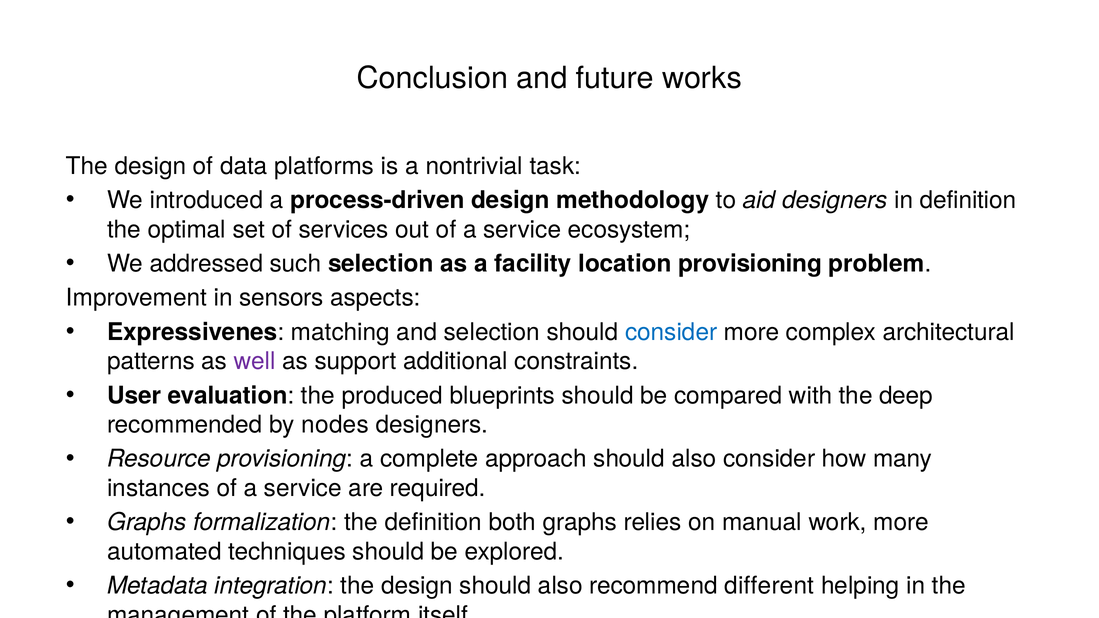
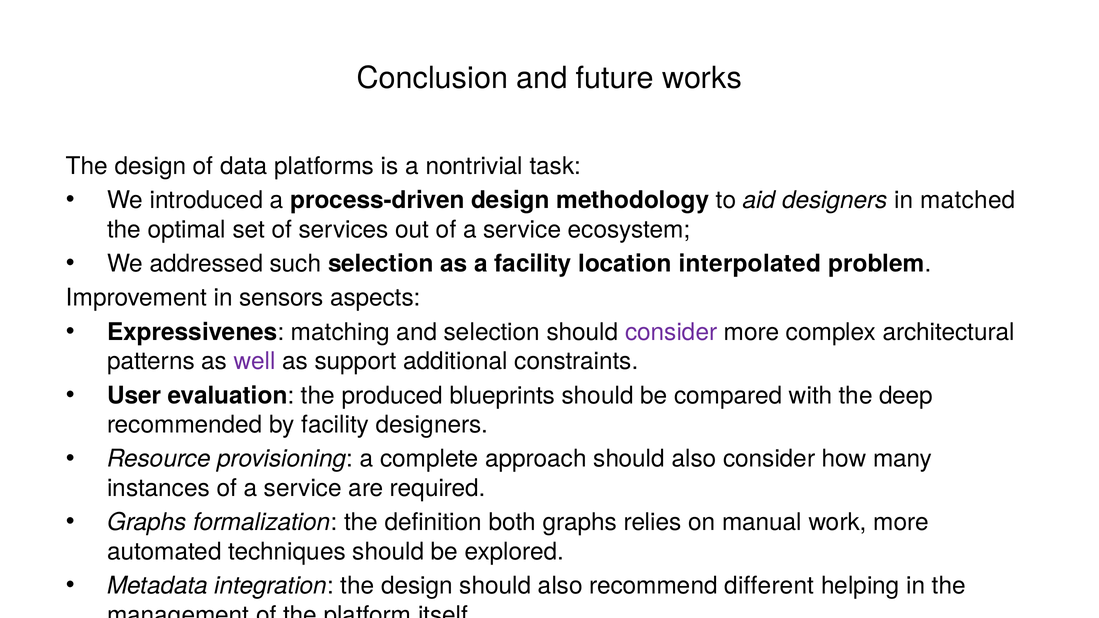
in definition: definition -> matched
location provisioning: provisioning -> interpolated
consider at (671, 332) colour: blue -> purple
by nodes: nodes -> facility
